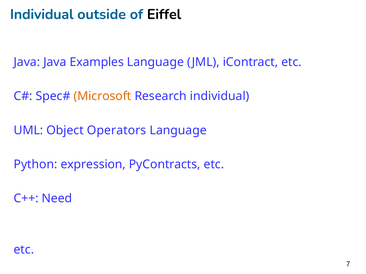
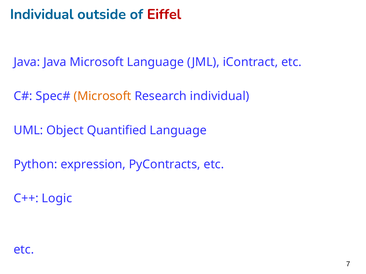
Eiffel colour: black -> red
Java Examples: Examples -> Microsoft
Operators: Operators -> Quantified
Need: Need -> Logic
